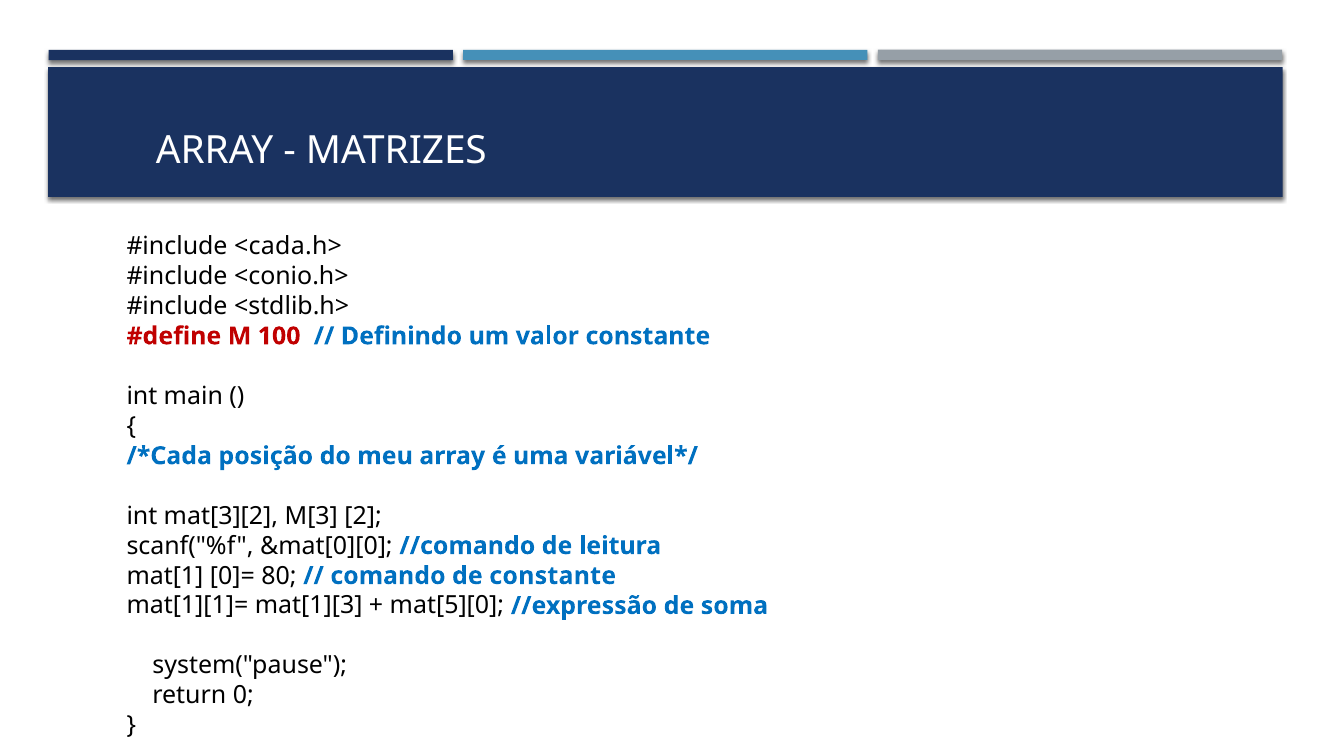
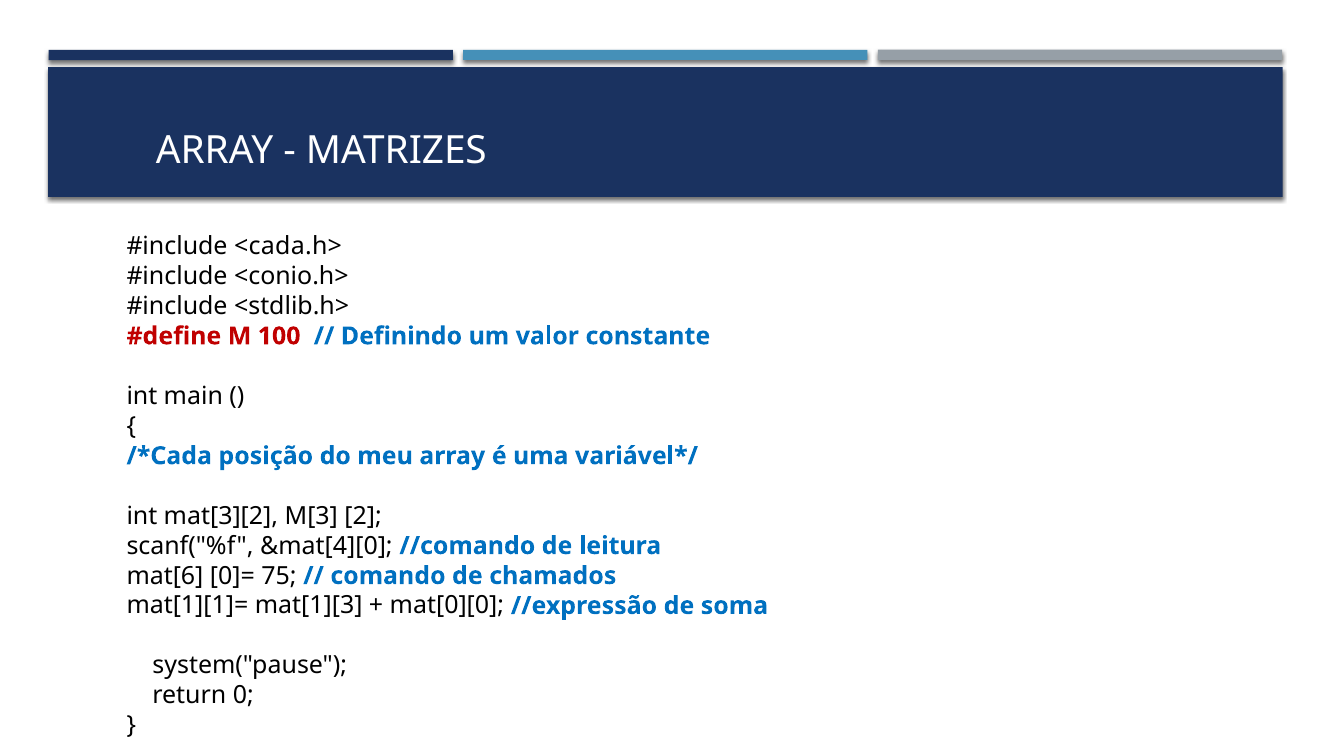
&mat[0][0: &mat[0][0 -> &mat[4][0
mat[1: mat[1 -> mat[6
80: 80 -> 75
de constante: constante -> chamados
mat[5][0: mat[5][0 -> mat[0][0
